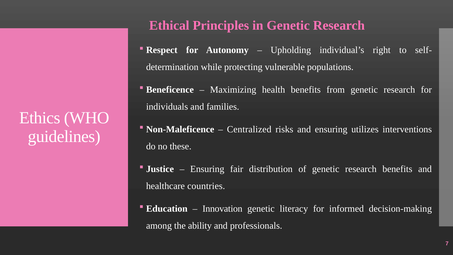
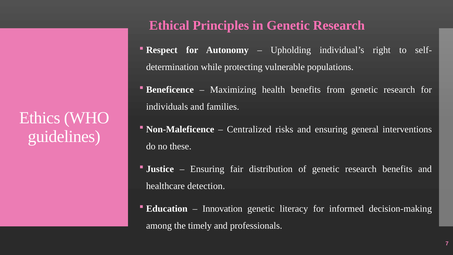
utilizes: utilizes -> general
countries: countries -> detection
ability: ability -> timely
